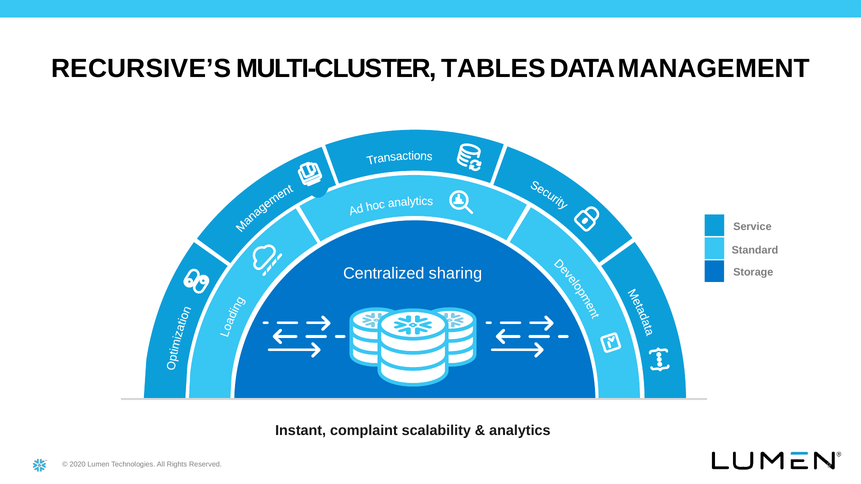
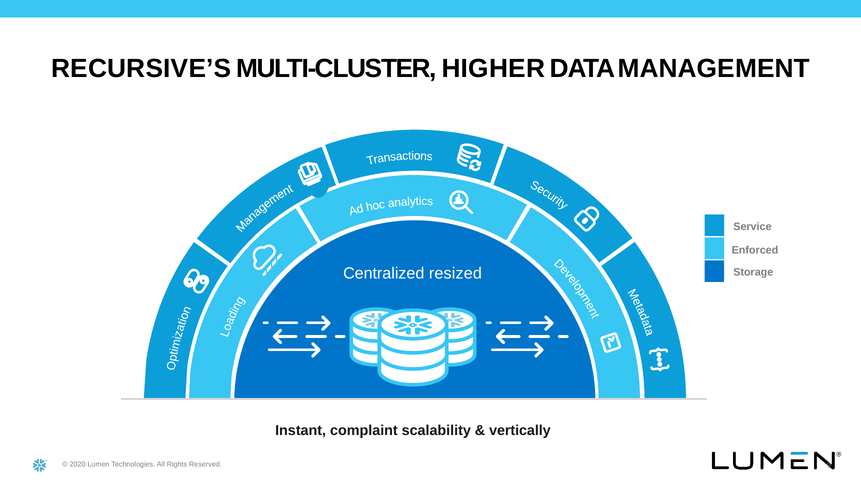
TABLES: TABLES -> HIGHER
Standard: Standard -> Enforced
sharing: sharing -> resized
analytics: analytics -> vertically
